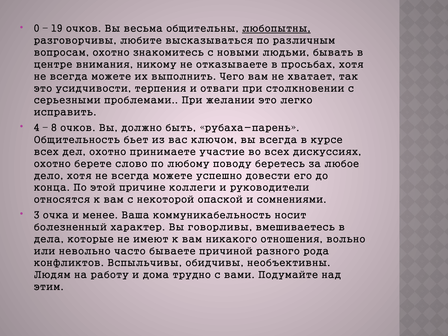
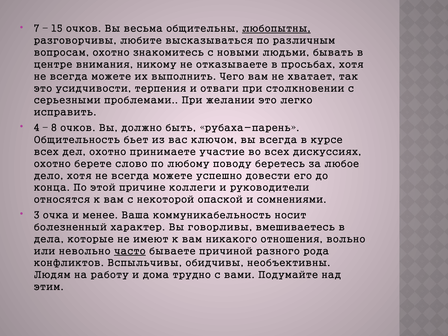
0: 0 -> 7
19: 19 -> 15
часто underline: none -> present
